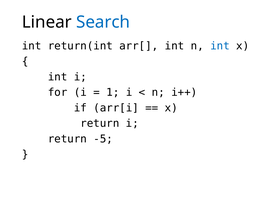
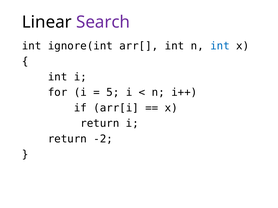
Search colour: blue -> purple
return(int: return(int -> ignore(int
1: 1 -> 5
-5: -5 -> -2
